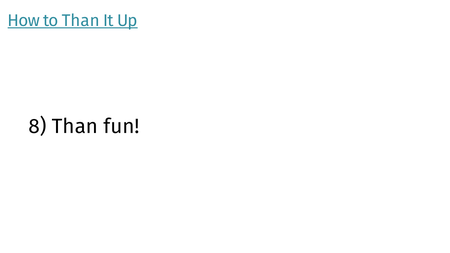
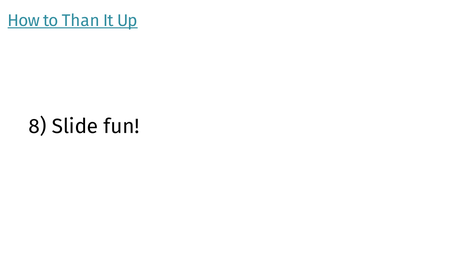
8 Than: Than -> Slide
